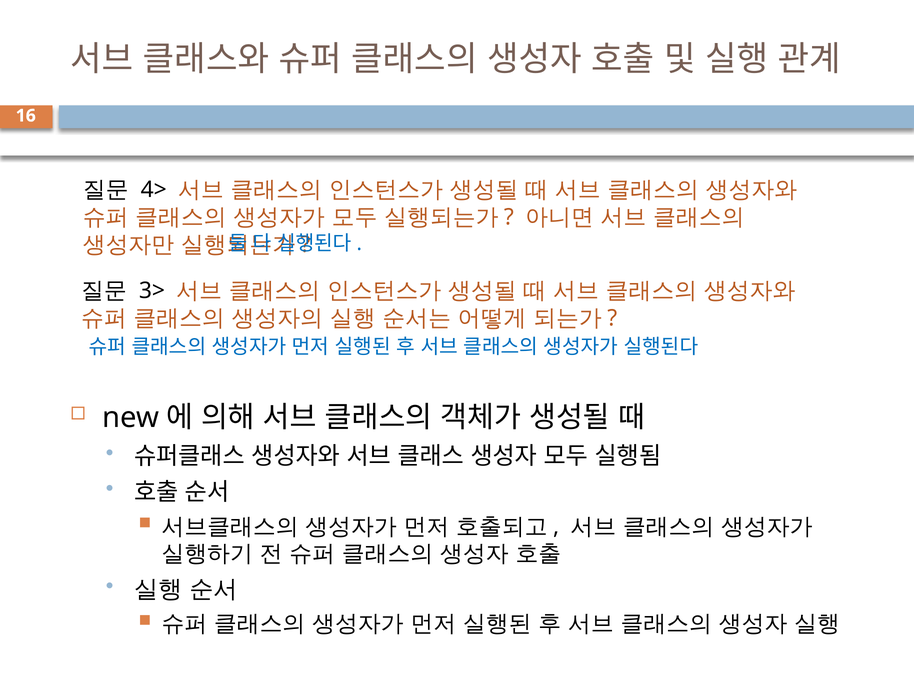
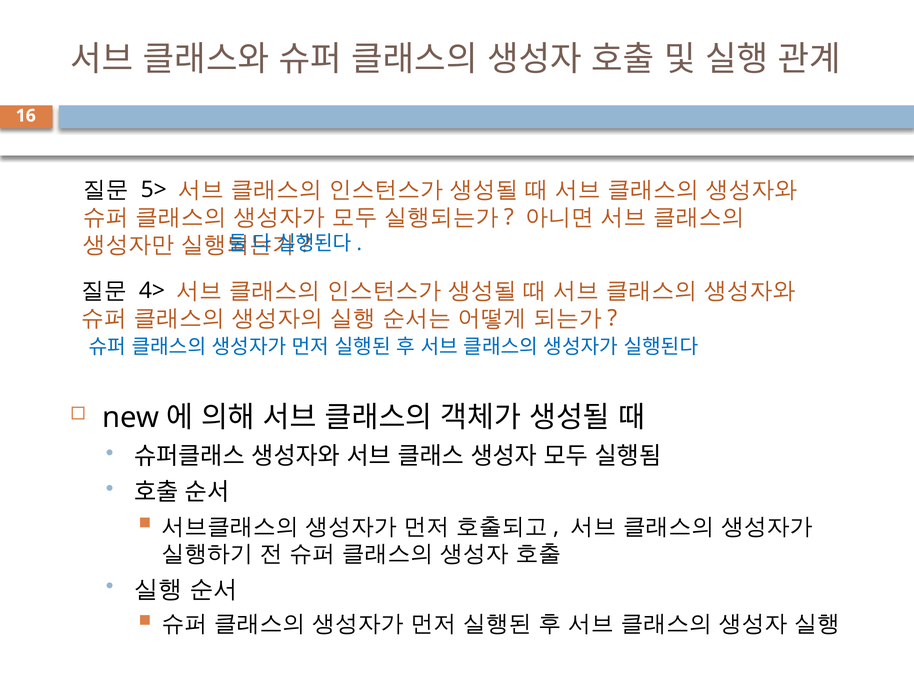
4>: 4> -> 5>
3>: 3> -> 4>
